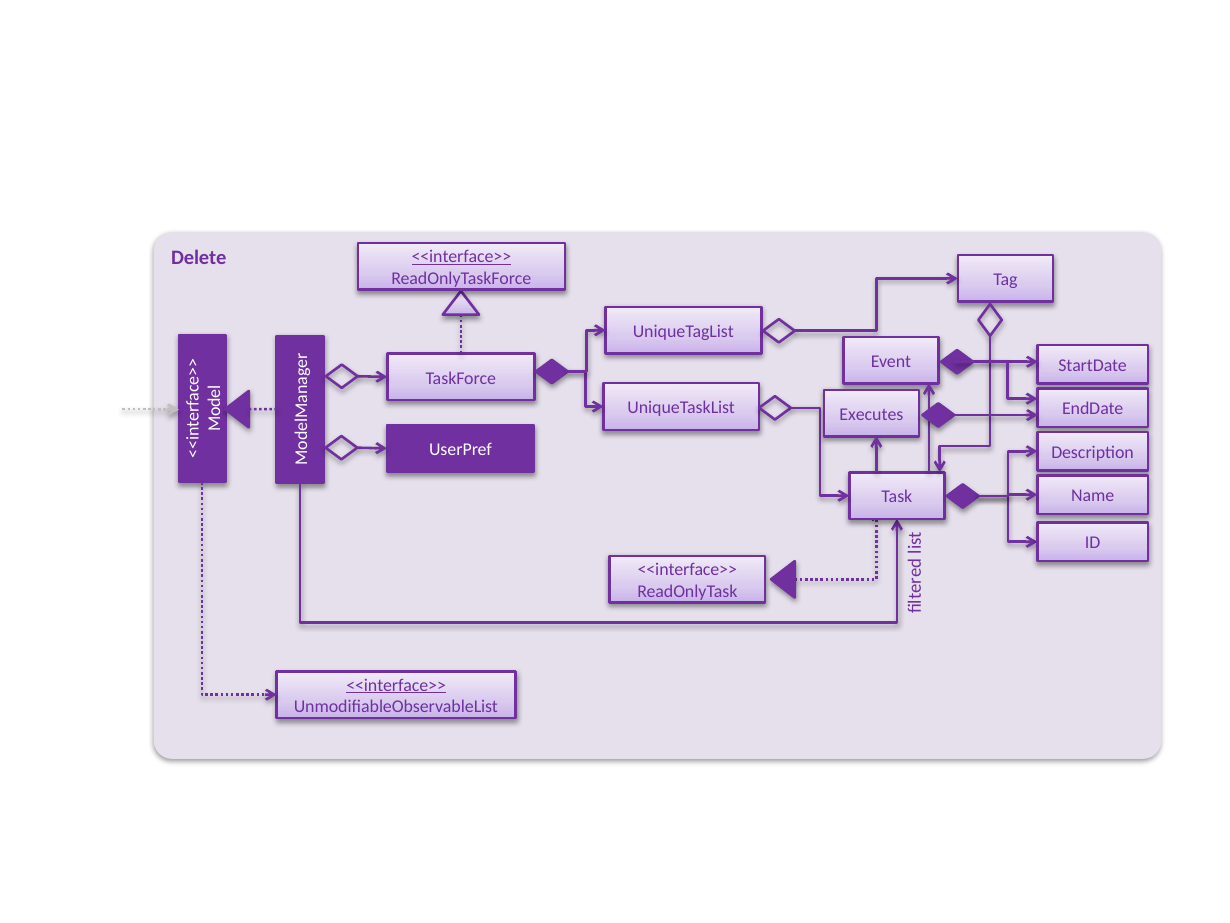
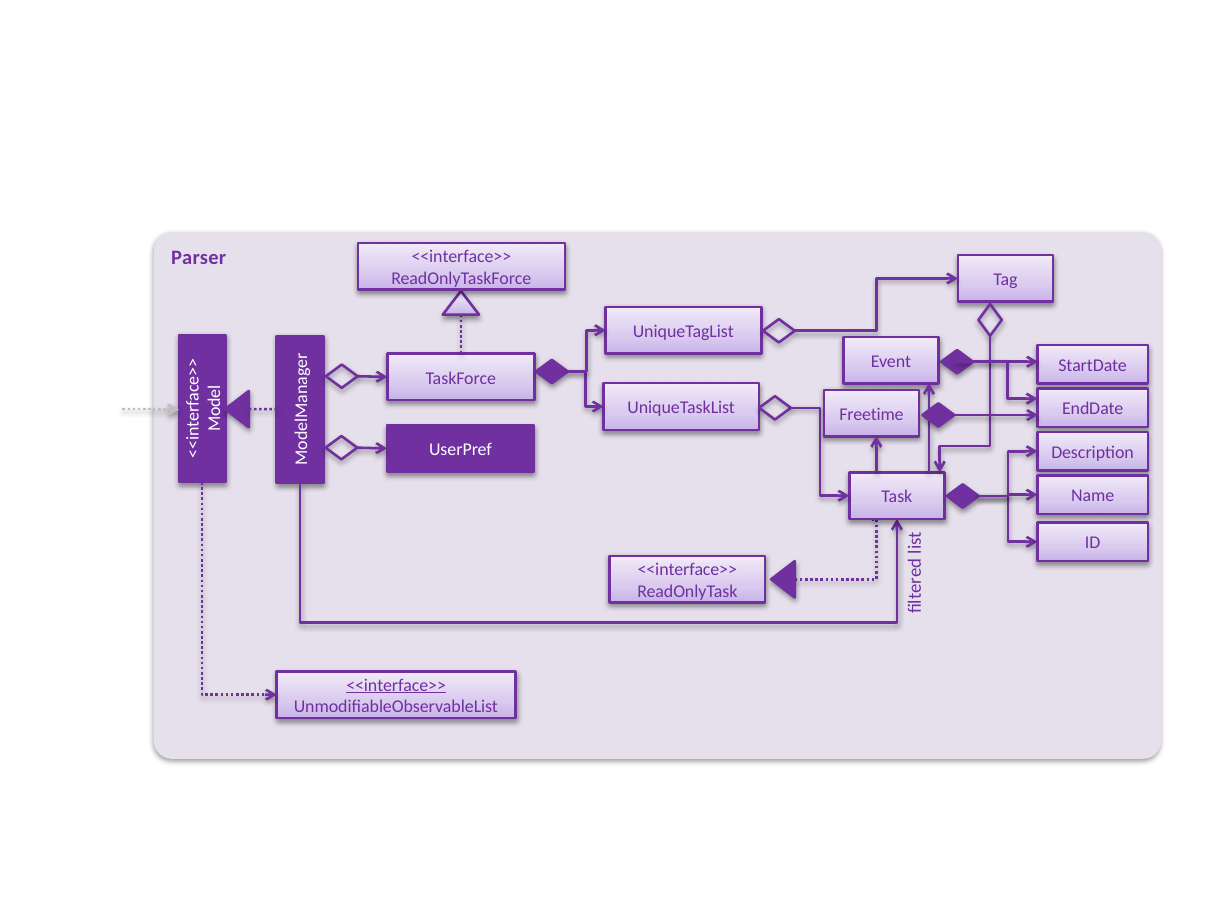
Delete: Delete -> Parser
<<interface>> at (461, 257) underline: present -> none
Executes: Executes -> Freetime
